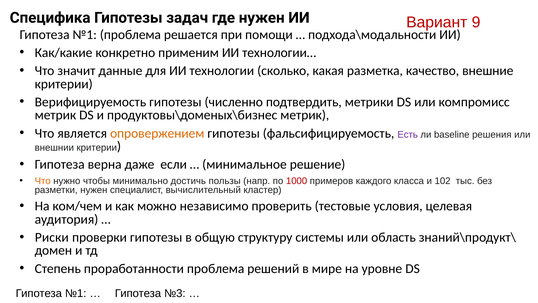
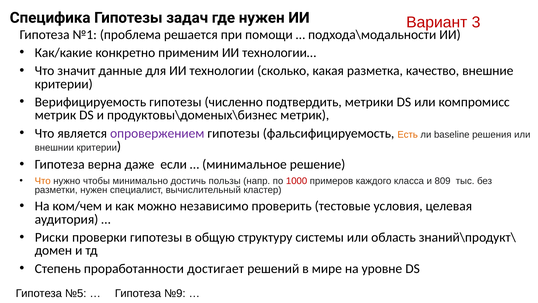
9: 9 -> 3
опровержением colour: orange -> purple
Есть colour: purple -> orange
102: 102 -> 809
проработанности проблема: проблема -> достигает
№1 at (76, 293): №1 -> №5
№3: №3 -> №9
